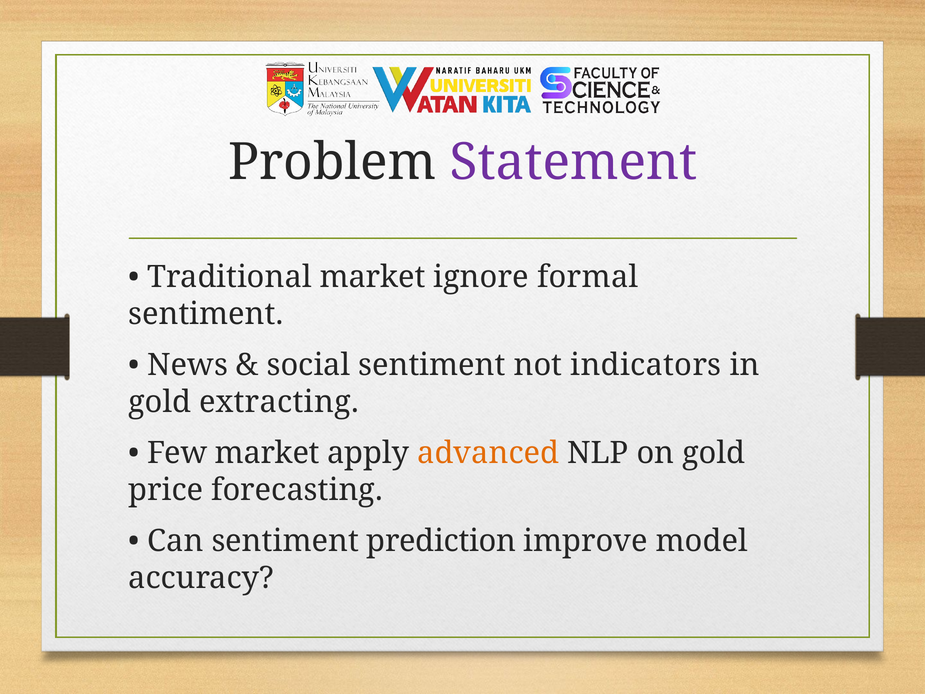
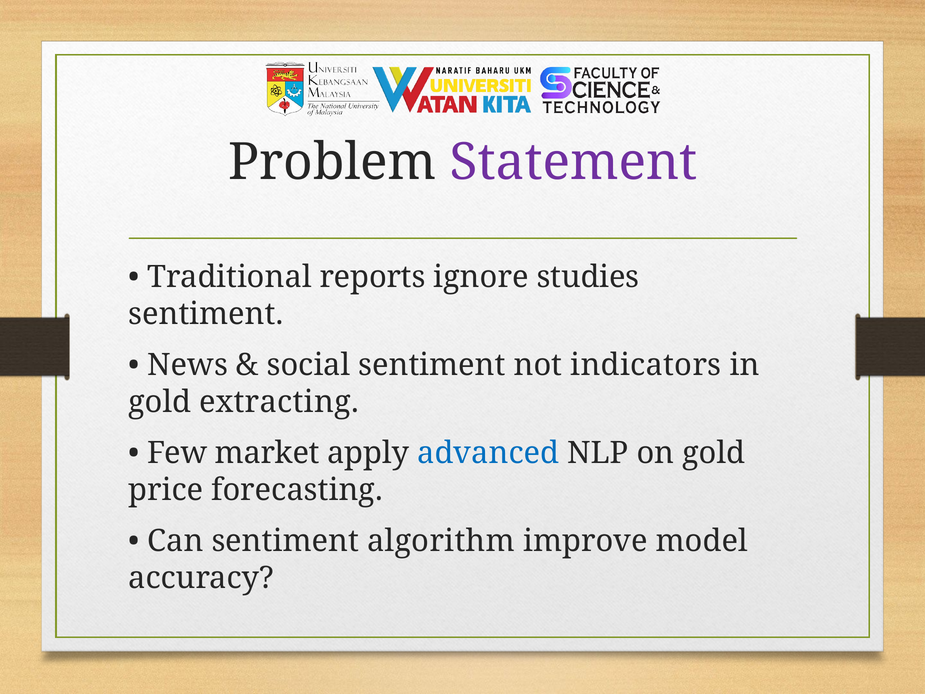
Traditional market: market -> reports
formal: formal -> studies
advanced colour: orange -> blue
prediction: prediction -> algorithm
